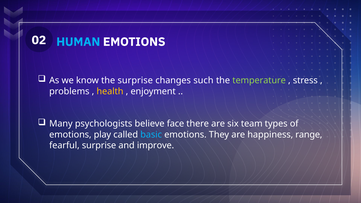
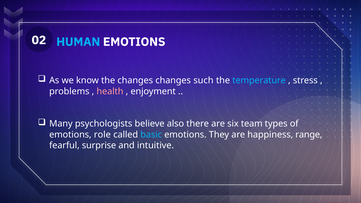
the surprise: surprise -> changes
temperature colour: light green -> light blue
health colour: yellow -> pink
face: face -> also
play: play -> role
improve: improve -> intuitive
